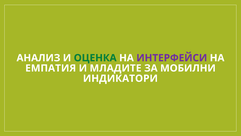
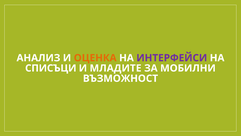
ОЦЕНКА colour: green -> orange
ЕМПАТИЯ: ЕМПАТИЯ -> СПИСЪЦИ
ИНДИКАТОРИ: ИНДИКАТОРИ -> ВЪЗМОЖНОСТ
